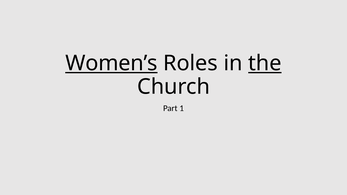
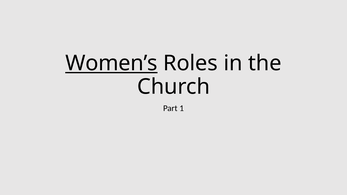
the underline: present -> none
